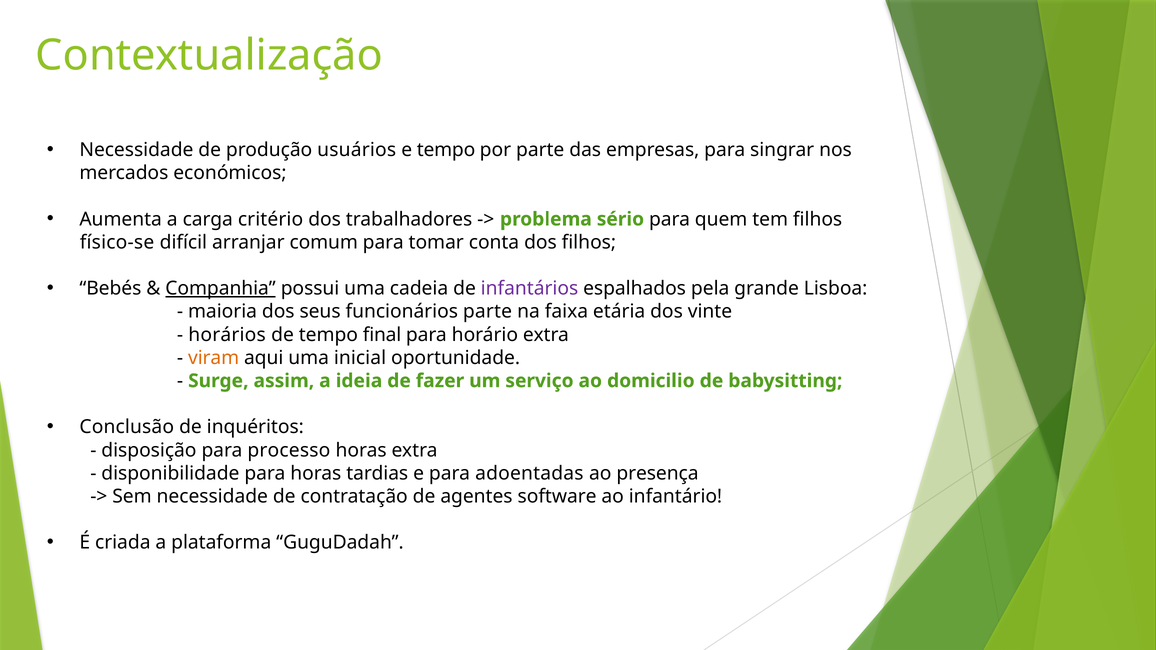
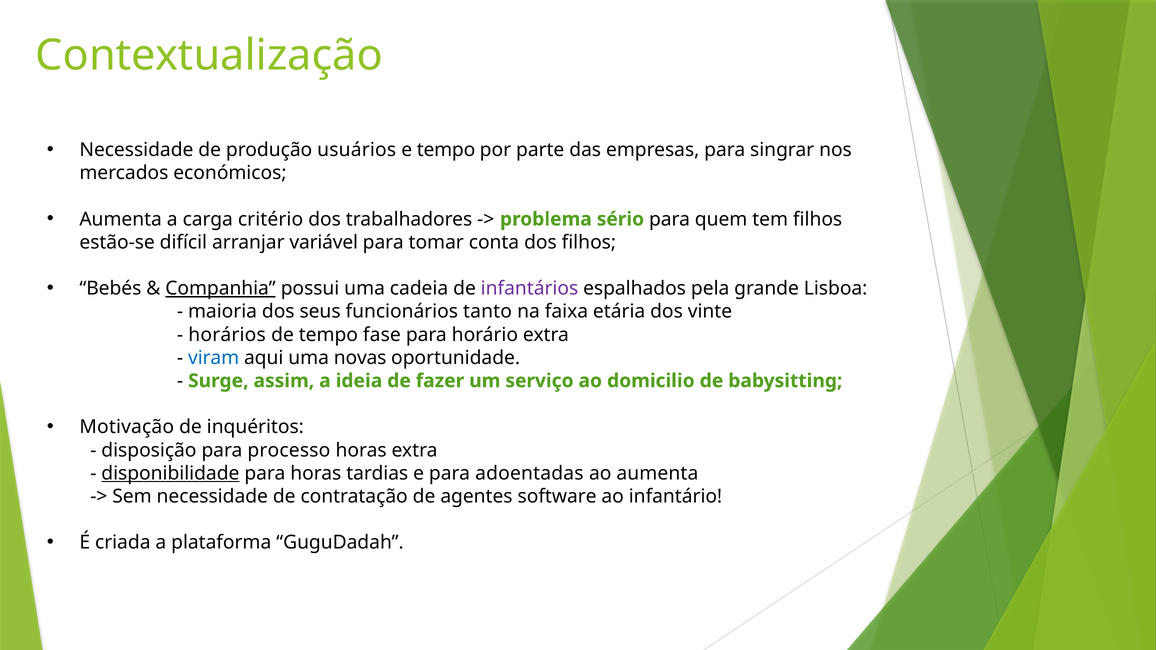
físico-se: físico-se -> estão-se
comum: comum -> variável
funcionários parte: parte -> tanto
final: final -> fase
viram colour: orange -> blue
inicial: inicial -> novas
Conclusão: Conclusão -> Motivação
disponibilidade underline: none -> present
ao presença: presença -> aumenta
